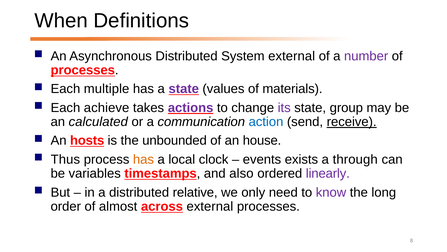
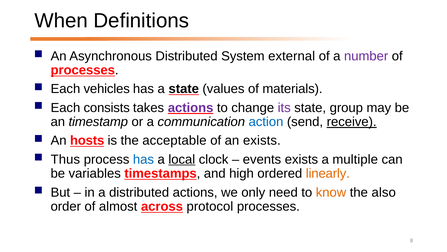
multiple: multiple -> vehicles
state at (184, 89) colour: purple -> black
achieve: achieve -> consists
calculated: calculated -> timestamp
unbounded: unbounded -> acceptable
an house: house -> exists
has at (143, 159) colour: orange -> blue
local underline: none -> present
through: through -> multiple
also: also -> high
linearly colour: purple -> orange
distributed relative: relative -> actions
know colour: purple -> orange
long: long -> also
across external: external -> protocol
